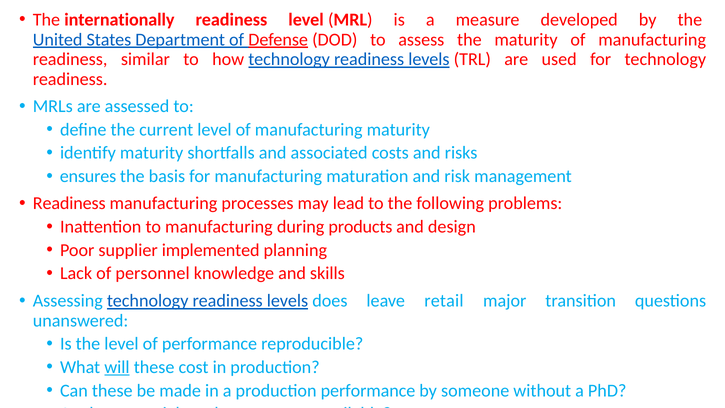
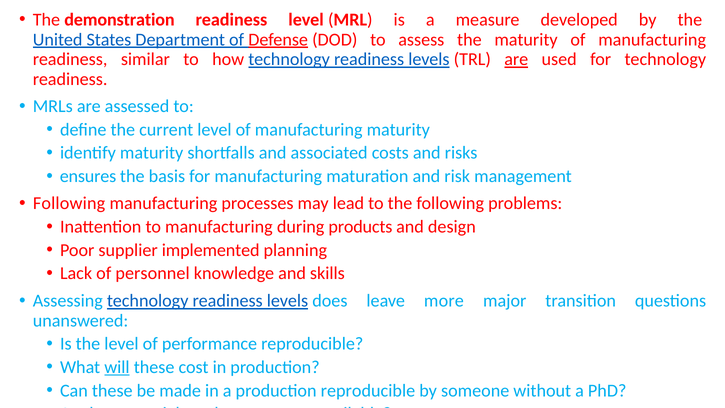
internationally: internationally -> demonstration
are at (516, 59) underline: none -> present
Readiness at (69, 203): Readiness -> Following
retail: retail -> more
production performance: performance -> reproducible
